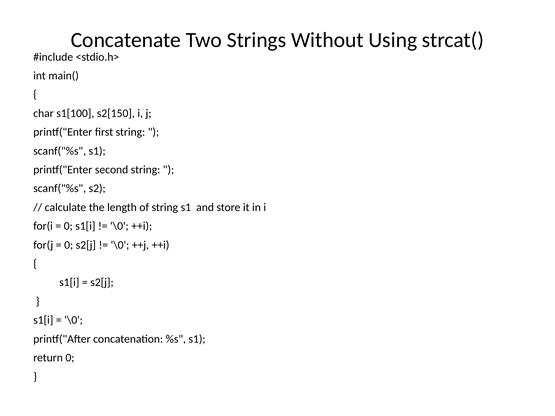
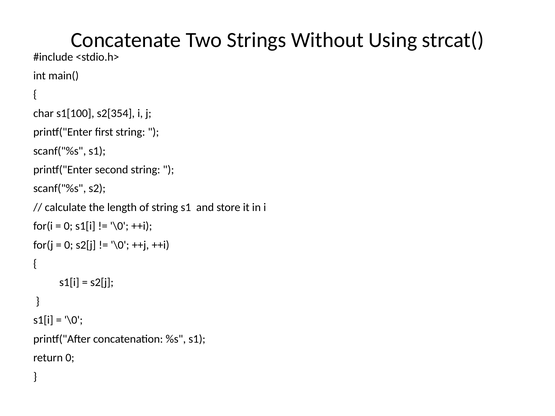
s2[150: s2[150 -> s2[354
